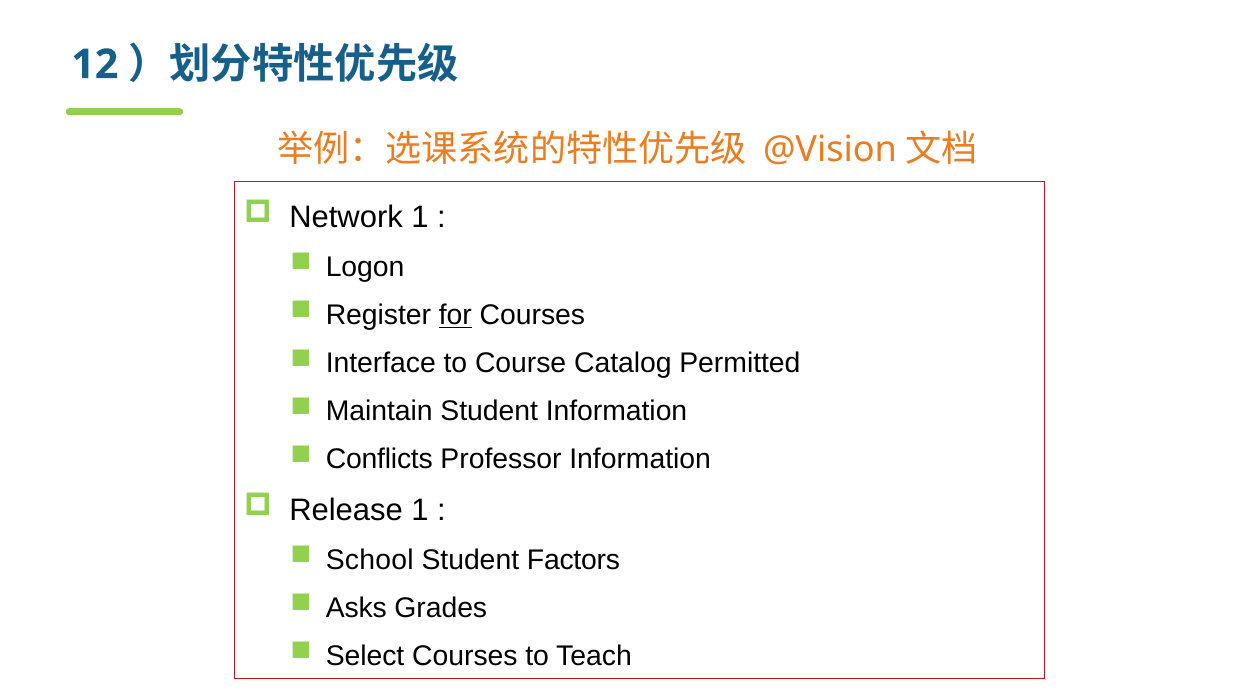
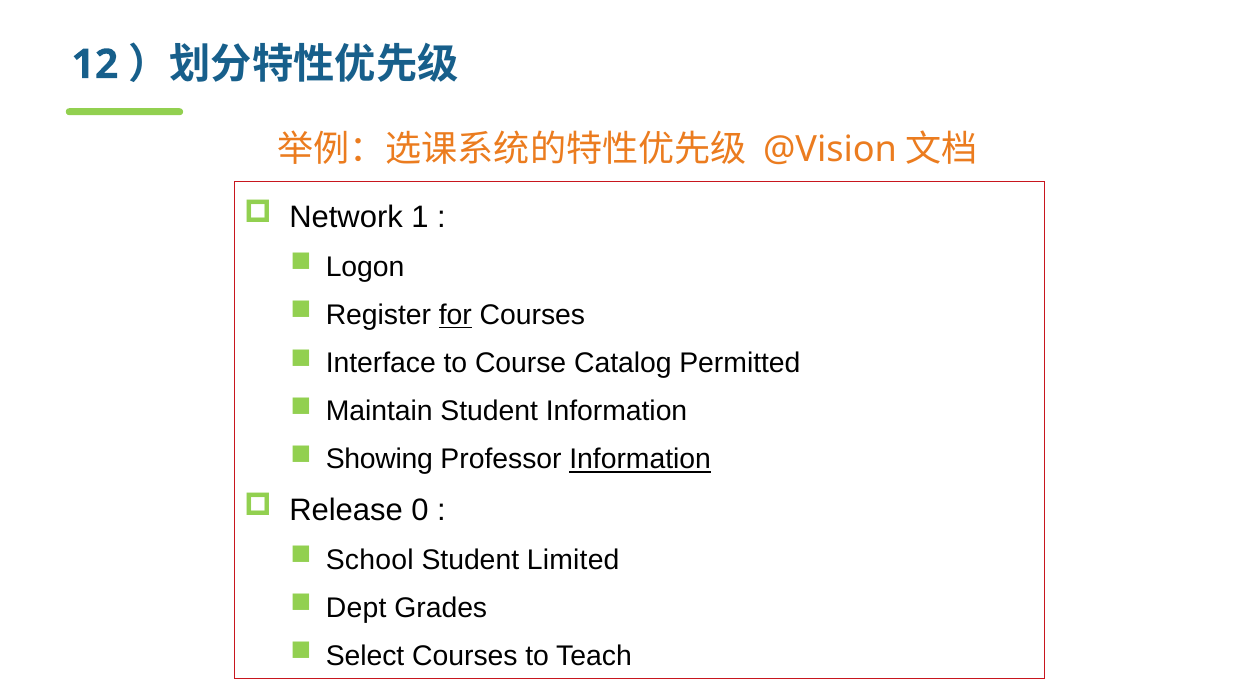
Conflicts: Conflicts -> Showing
Information at (640, 459) underline: none -> present
Release 1: 1 -> 0
Factors: Factors -> Limited
Asks: Asks -> Dept
